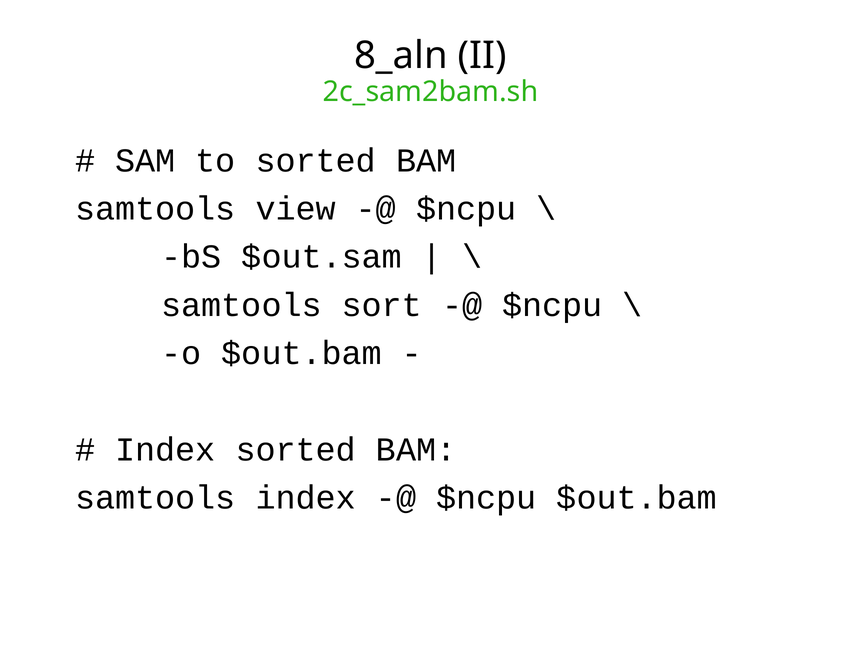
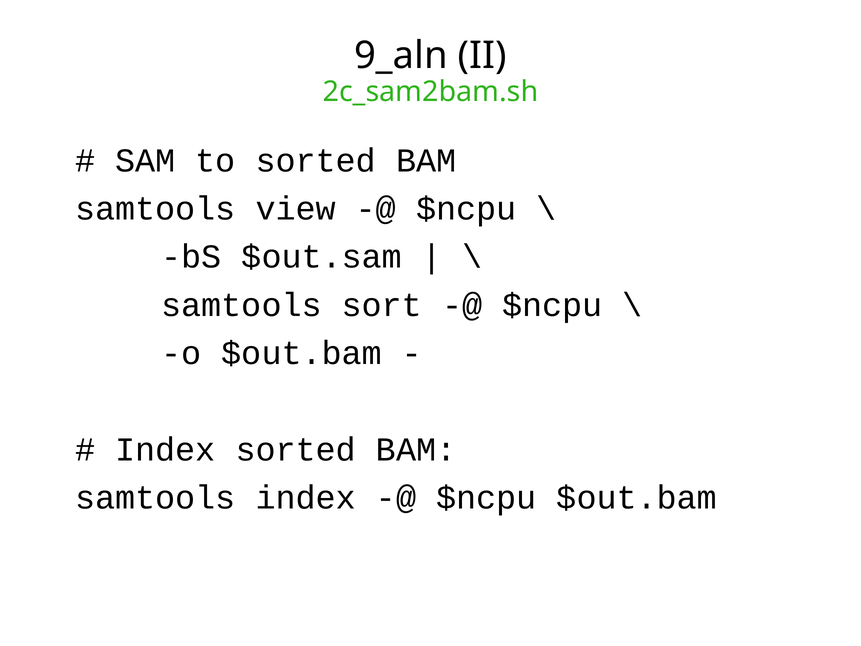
8_aln: 8_aln -> 9_aln
